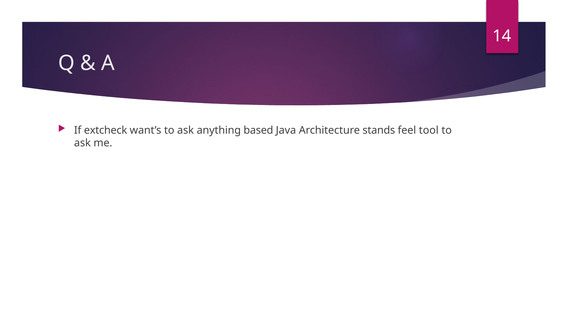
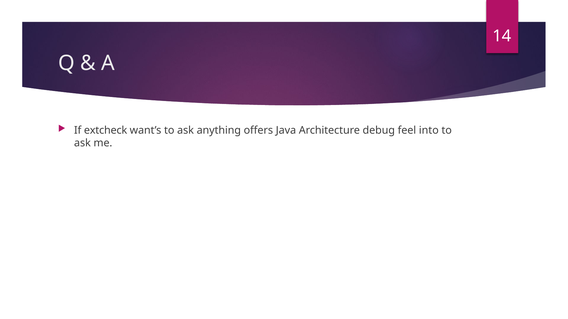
based: based -> offers
stands: stands -> debug
tool: tool -> into
